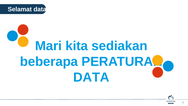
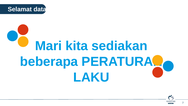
DATA: DATA -> LAKU
